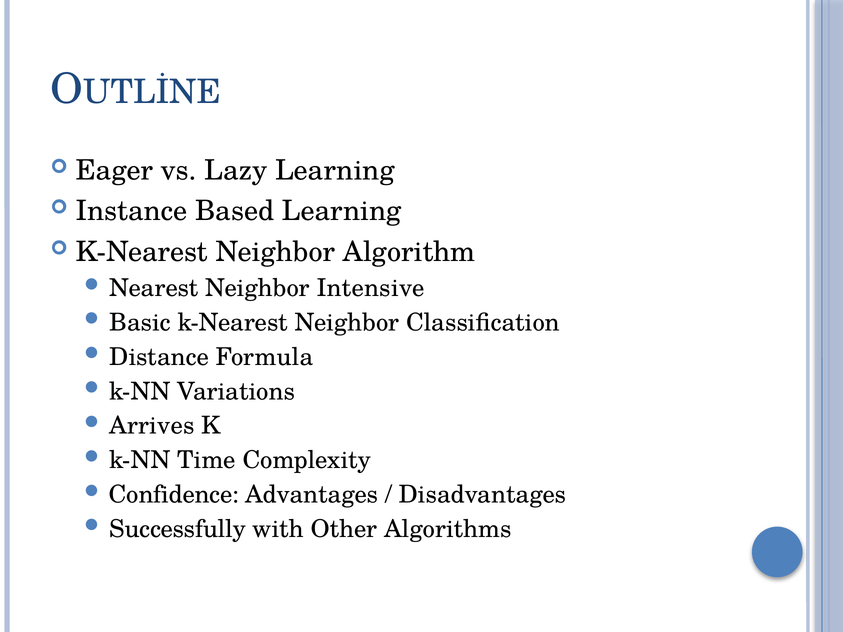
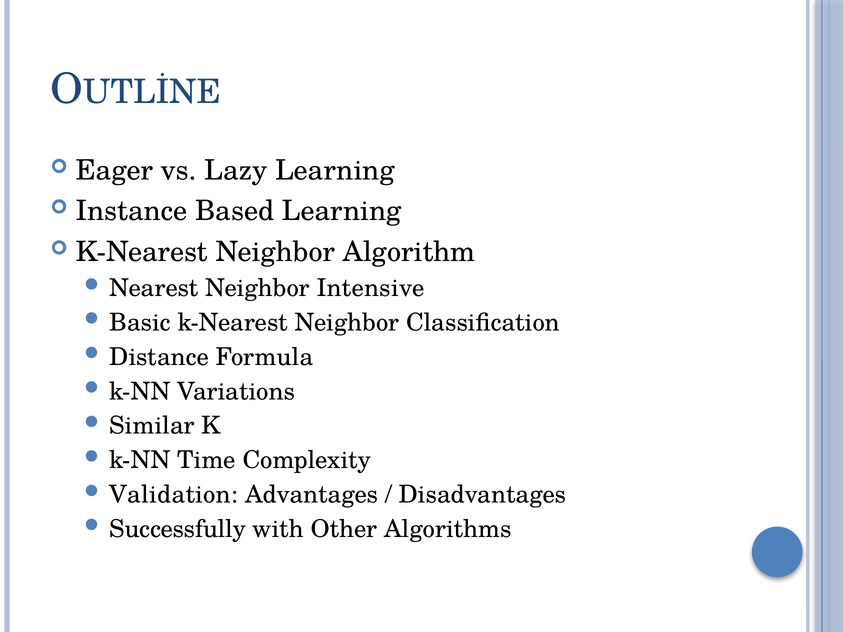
Arrives: Arrives -> Similar
Confidence: Confidence -> Validation
